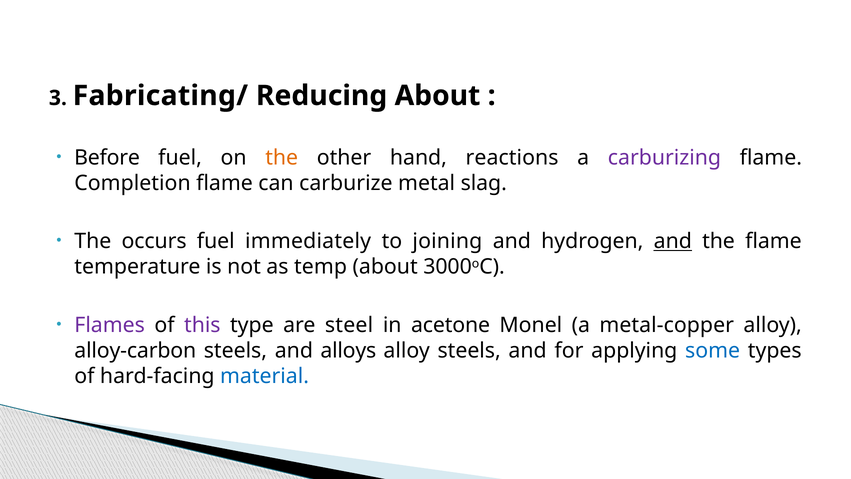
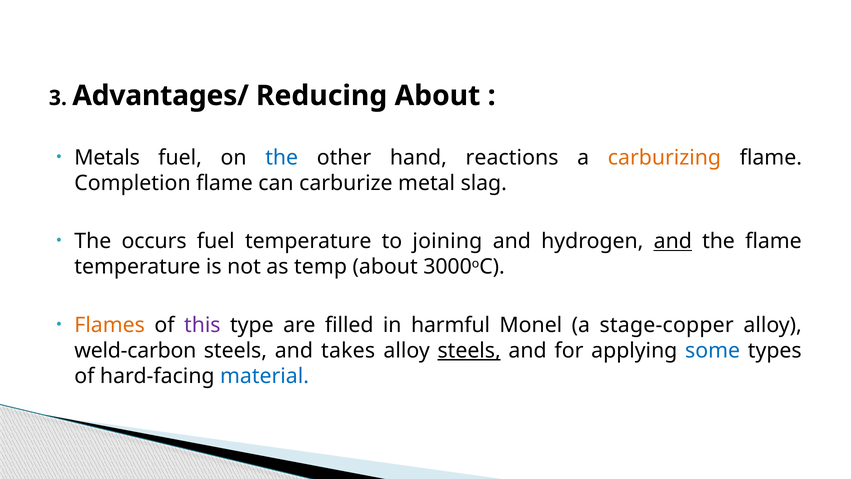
Fabricating/: Fabricating/ -> Advantages/
Before: Before -> Metals
the at (282, 158) colour: orange -> blue
carburizing colour: purple -> orange
fuel immediately: immediately -> temperature
Flames colour: purple -> orange
steel: steel -> filled
acetone: acetone -> harmful
metal‐copper: metal‐copper -> stage‐copper
alloy‐carbon: alloy‐carbon -> weld‐carbon
alloys: alloys -> takes
steels at (469, 350) underline: none -> present
